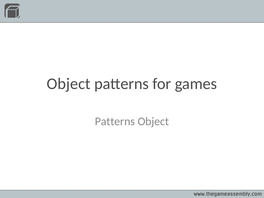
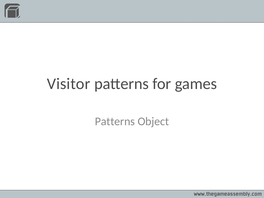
Object at (69, 84): Object -> Visitor
